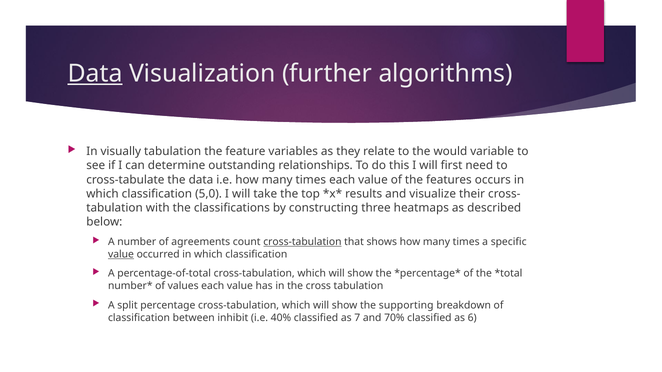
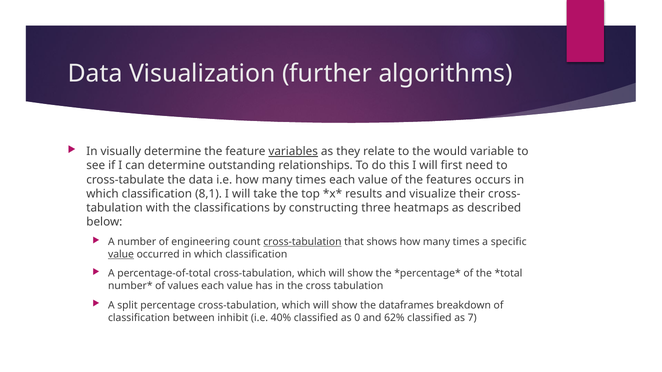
Data at (95, 74) underline: present -> none
visually tabulation: tabulation -> determine
variables underline: none -> present
5,0: 5,0 -> 8,1
agreements: agreements -> engineering
supporting: supporting -> dataframes
7: 7 -> 0
70%: 70% -> 62%
6: 6 -> 7
